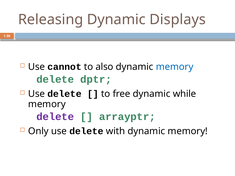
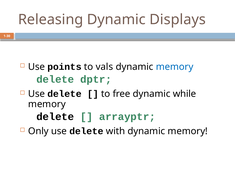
cannot: cannot -> points
also: also -> vals
delete at (55, 117) colour: purple -> black
